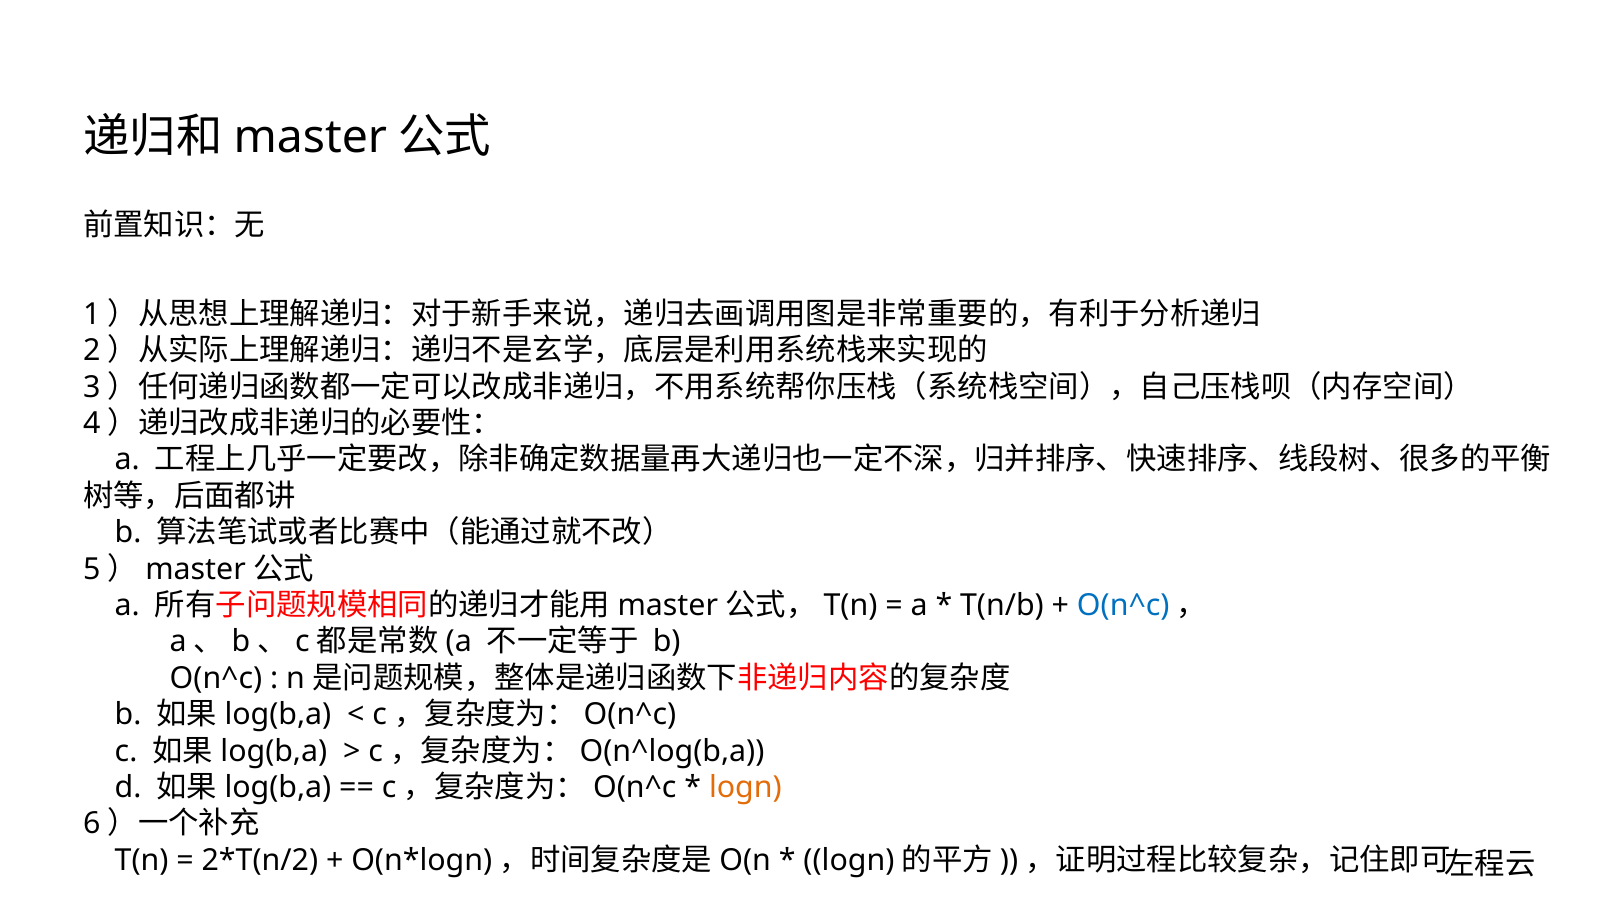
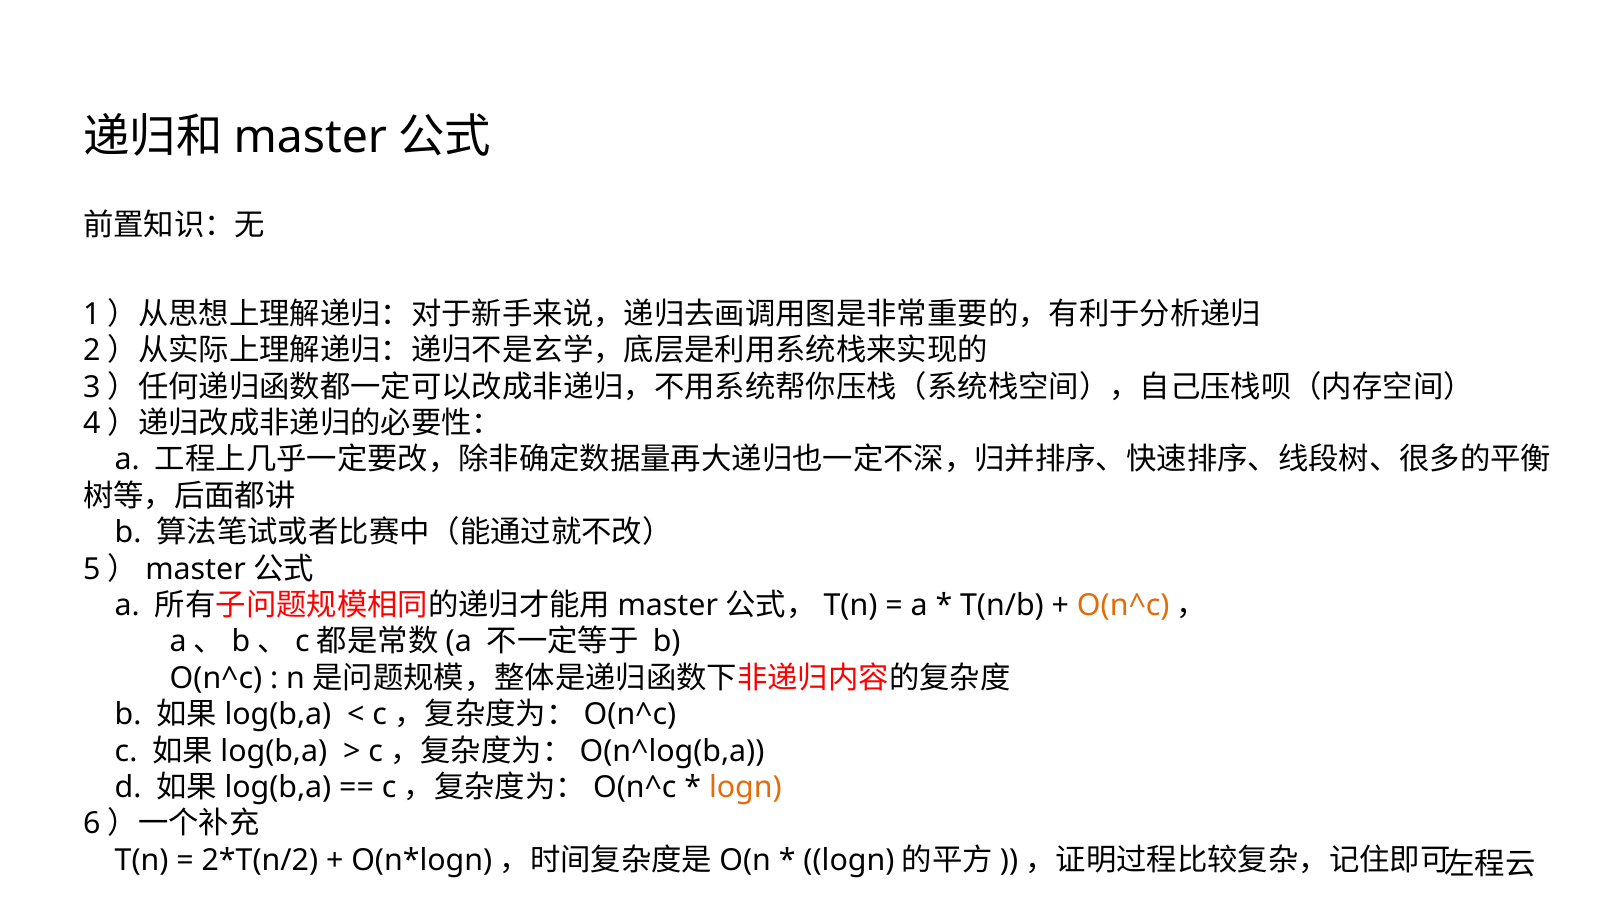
O(n^c at (1123, 606) colour: blue -> orange
